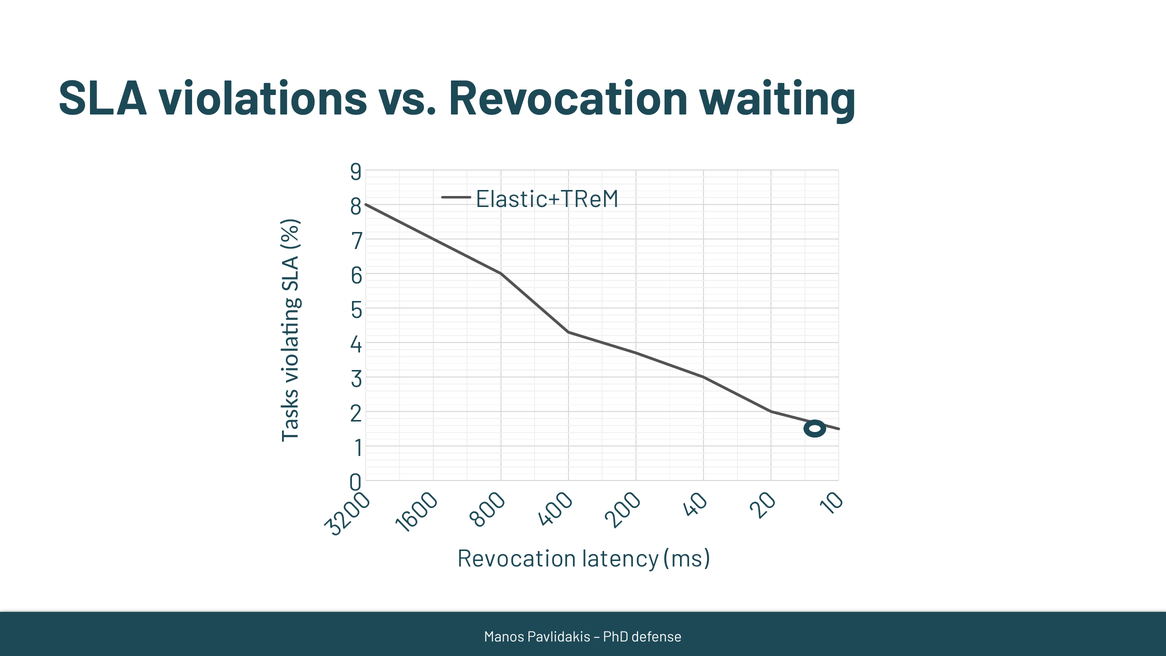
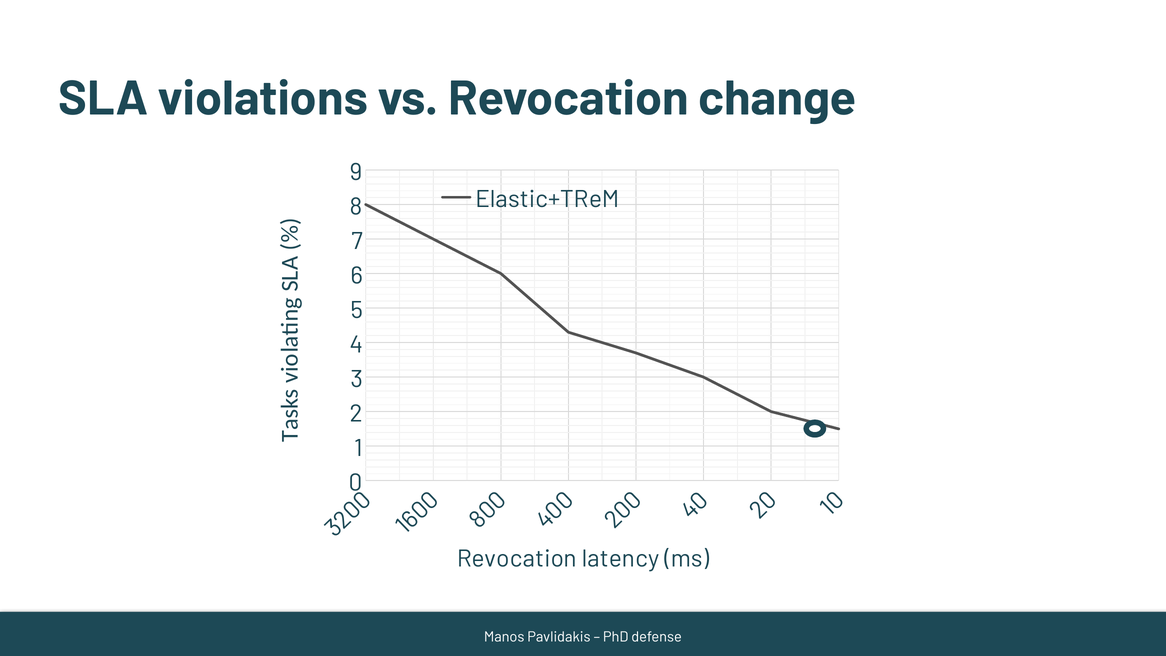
waiting: waiting -> change
